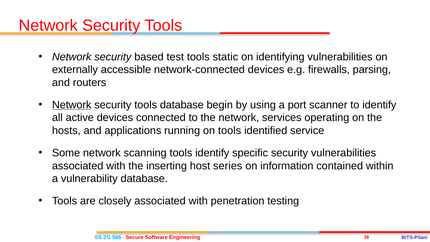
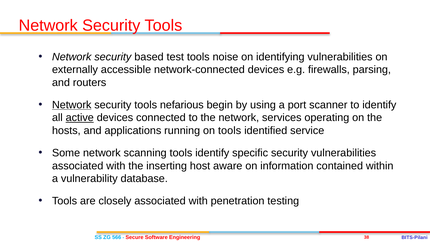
static: static -> noise
tools database: database -> nefarious
active underline: none -> present
series: series -> aware
